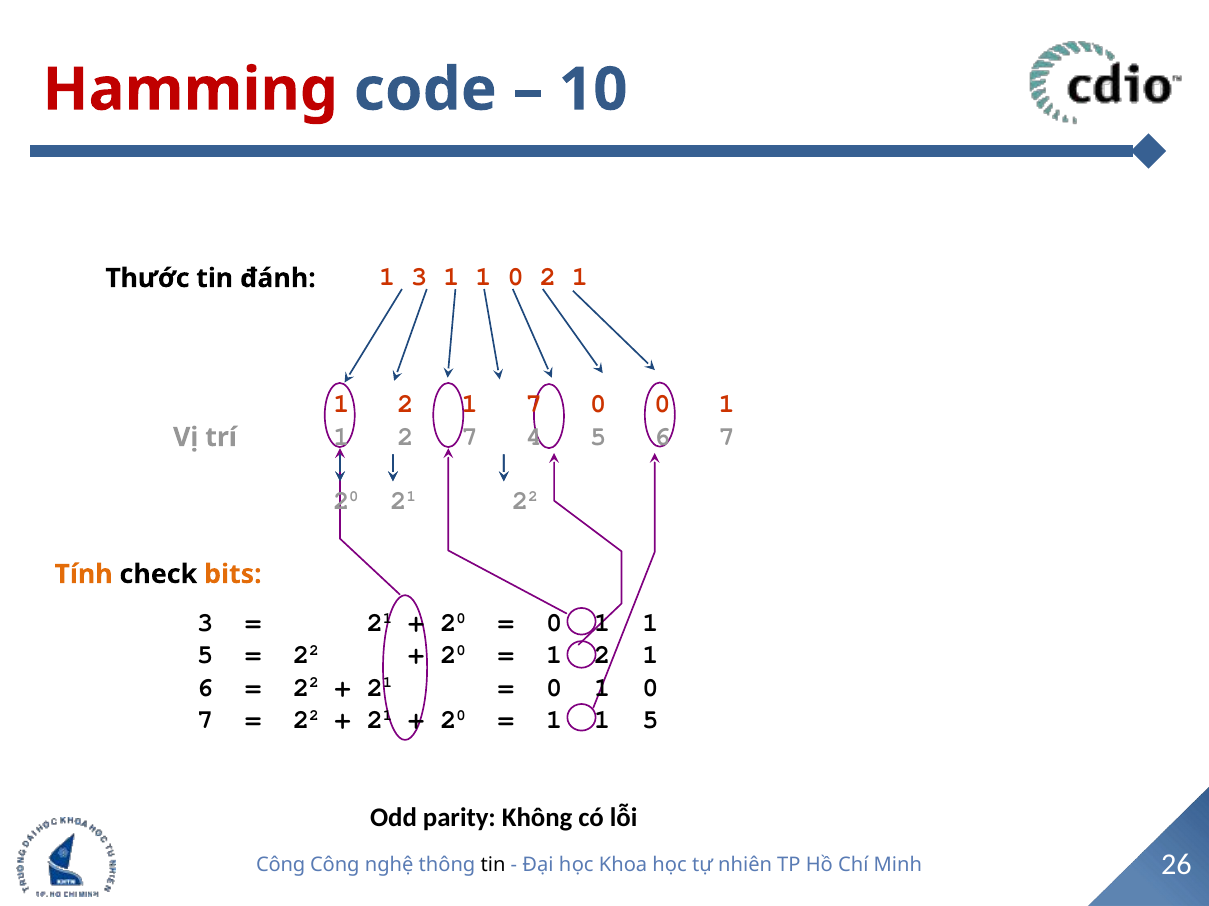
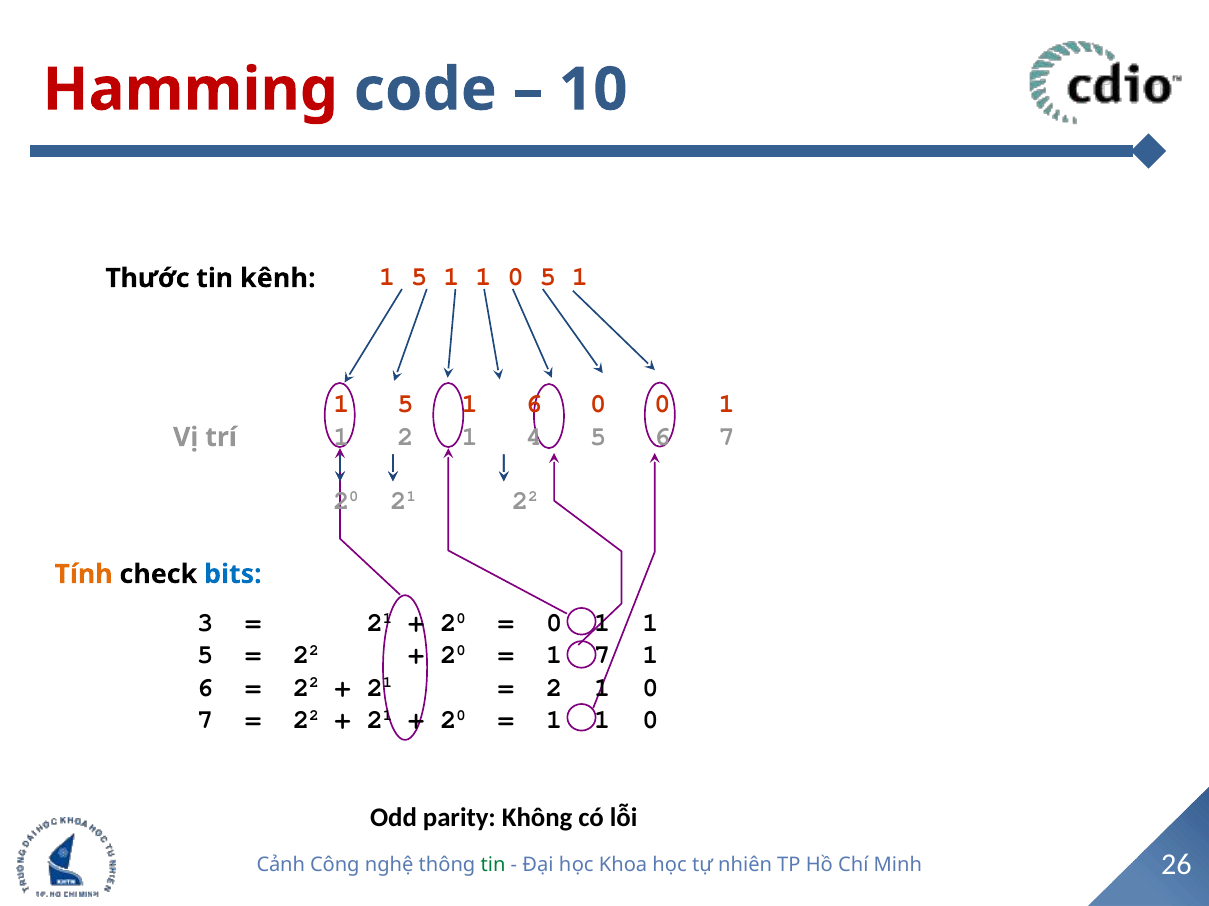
đánh: đánh -> kênh
3 at (419, 277): 3 -> 5
0 2: 2 -> 5
2 at (406, 404): 2 -> 5
7 at (534, 404): 7 -> 6
1 2 7: 7 -> 1
bits colour: orange -> blue
2 at (602, 656): 2 -> 7
0 at (554, 688): 0 -> 2
5 at (650, 720): 5 -> 0
Công at (281, 865): Công -> Cảnh
tin at (493, 865) colour: black -> green
